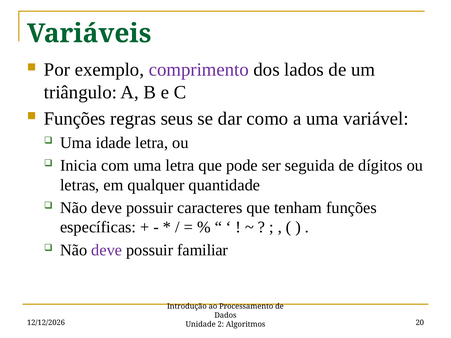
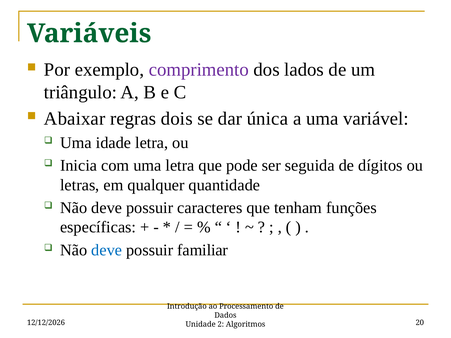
Funções at (75, 119): Funções -> Abaixar
seus: seus -> dois
como: como -> única
deve at (107, 250) colour: purple -> blue
